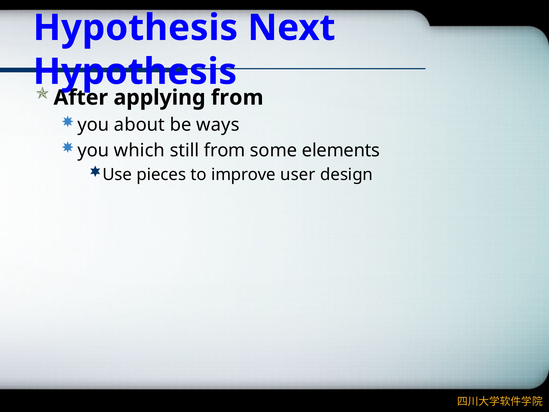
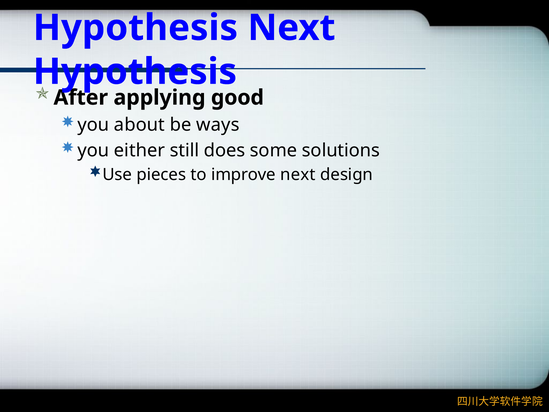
from at (237, 98): from -> good
which: which -> either
still from: from -> does
elements: elements -> solutions
improve user: user -> next
